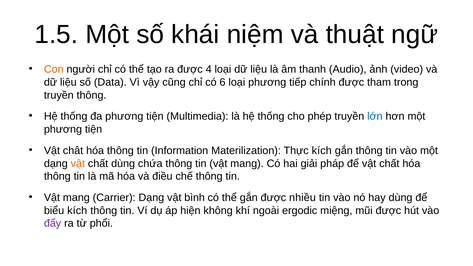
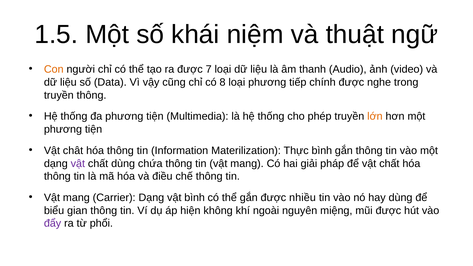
4: 4 -> 7
6: 6 -> 8
tham: tham -> nghe
lớn colour: blue -> orange
Thực kích: kích -> bình
vật at (78, 164) colour: orange -> purple
biểu kích: kích -> gian
ergodic: ergodic -> nguyên
